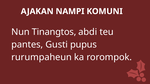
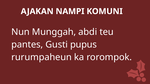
Tinangtos: Tinangtos -> Munggah
